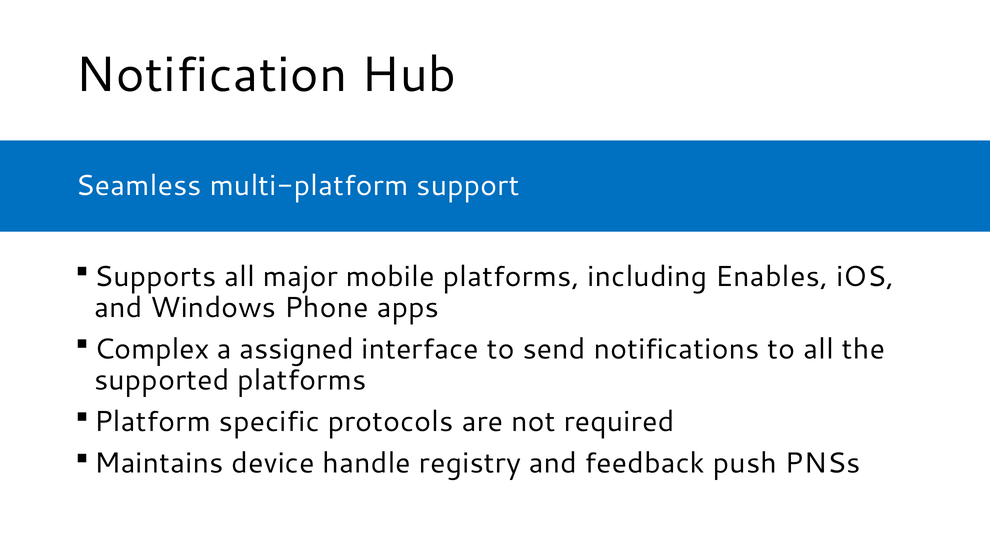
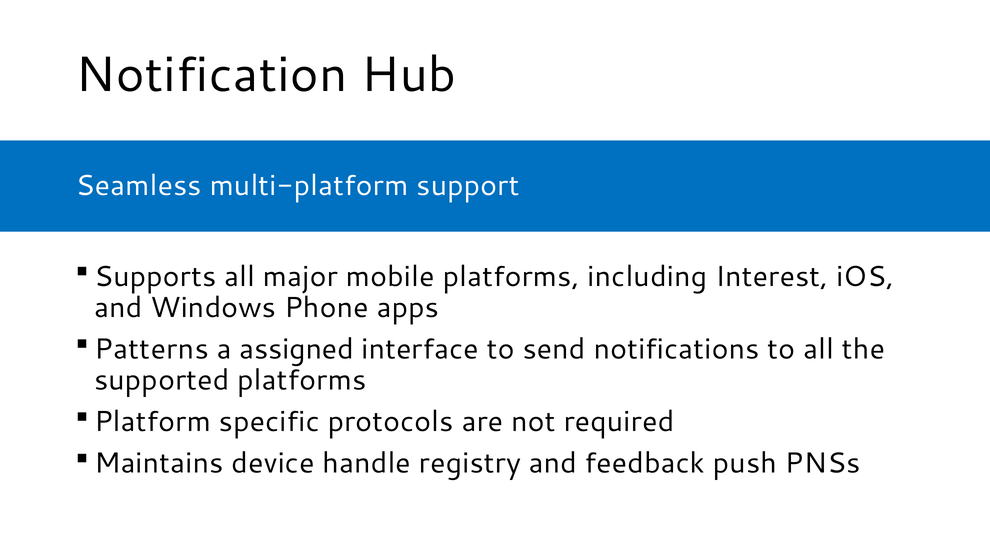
Enables: Enables -> Interest
Complex: Complex -> Patterns
